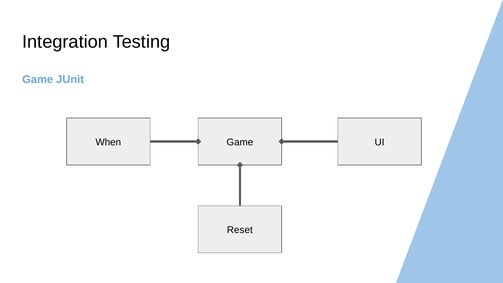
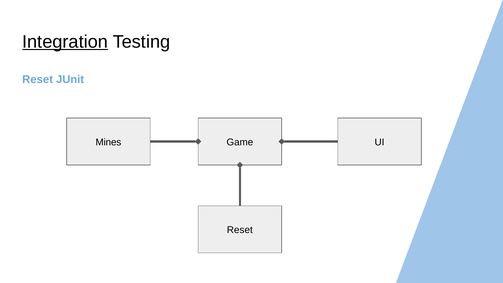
Integration underline: none -> present
Game at (38, 79): Game -> Reset
When: When -> Mines
